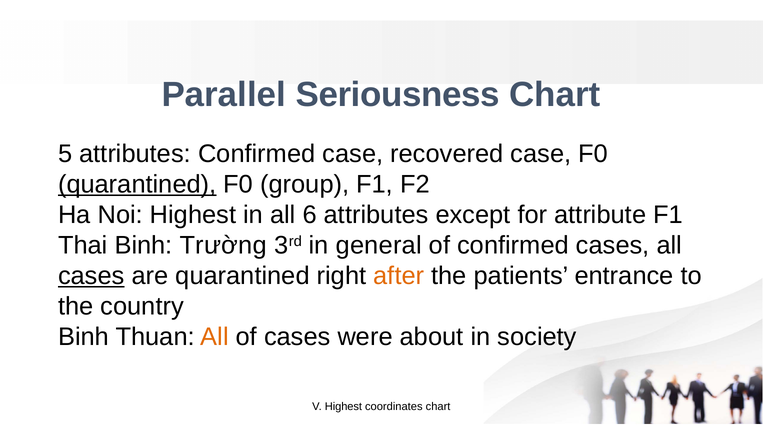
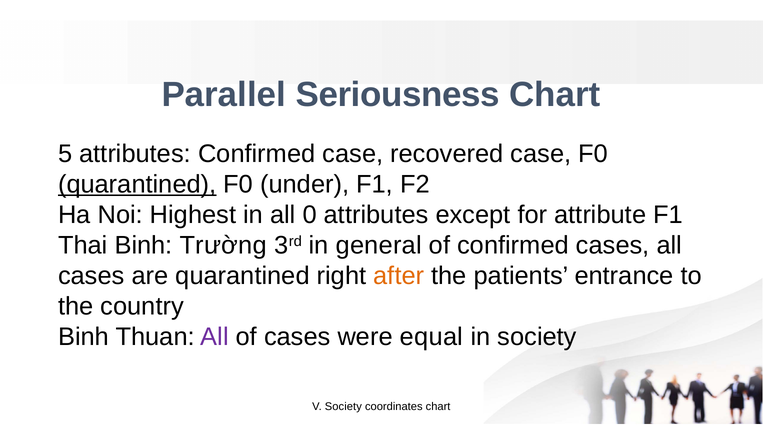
group: group -> under
6: 6 -> 0
cases at (91, 276) underline: present -> none
All at (215, 337) colour: orange -> purple
about: about -> equal
V Highest: Highest -> Society
